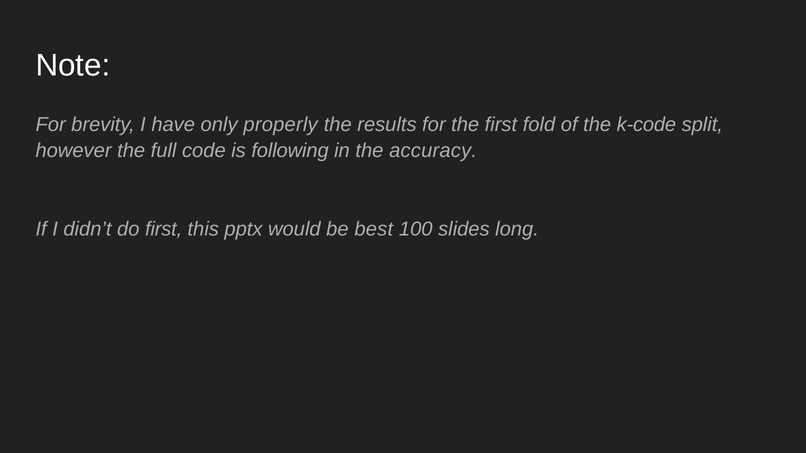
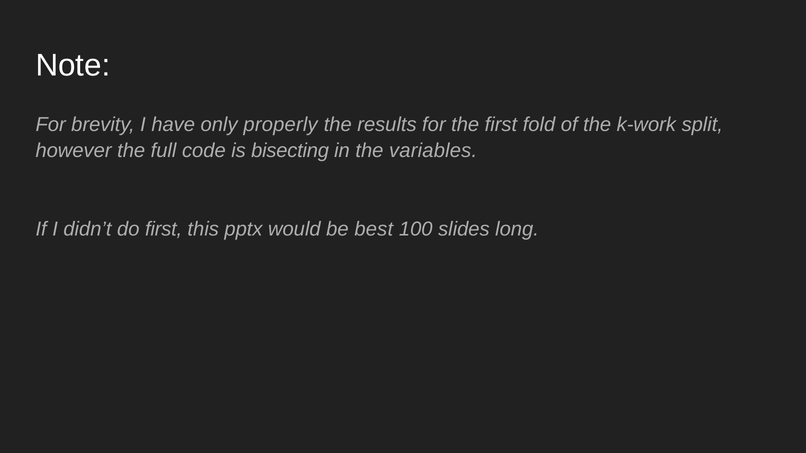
k-code: k-code -> k-work
following: following -> bisecting
accuracy: accuracy -> variables
